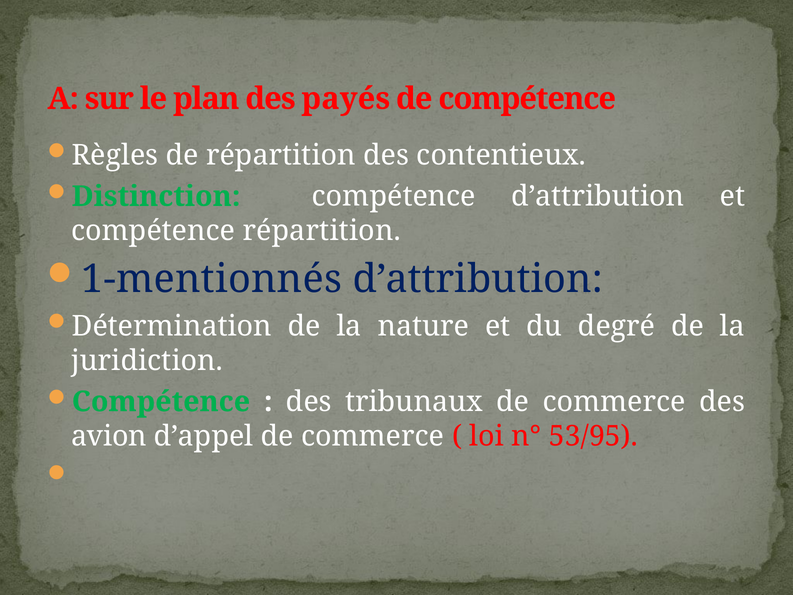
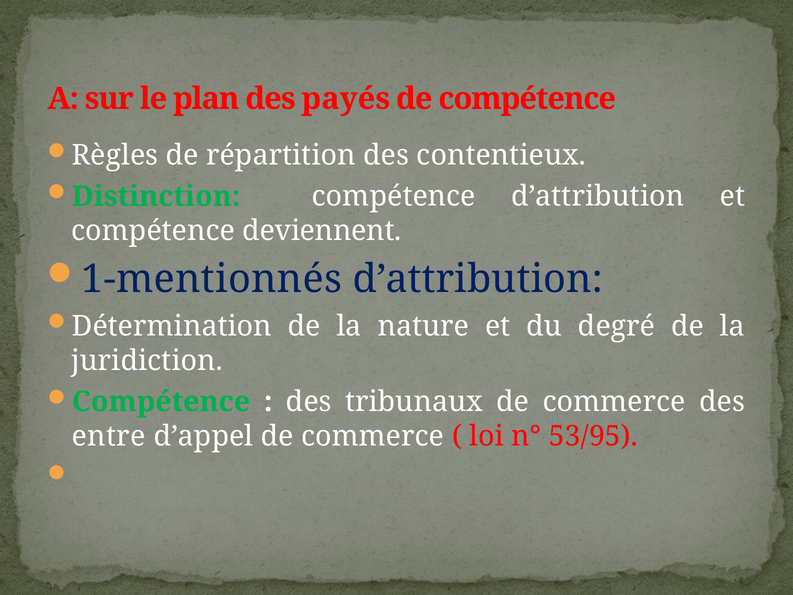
compétence répartition: répartition -> deviennent
avion: avion -> entre
